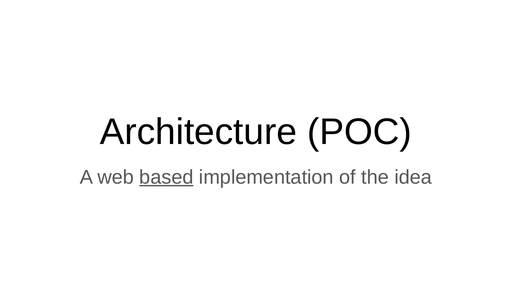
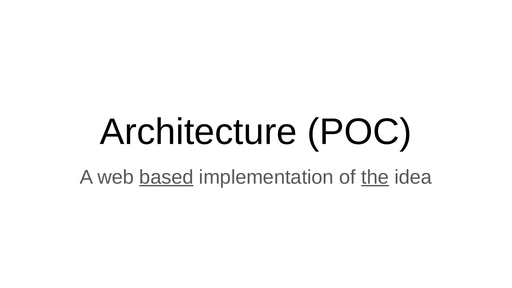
the underline: none -> present
